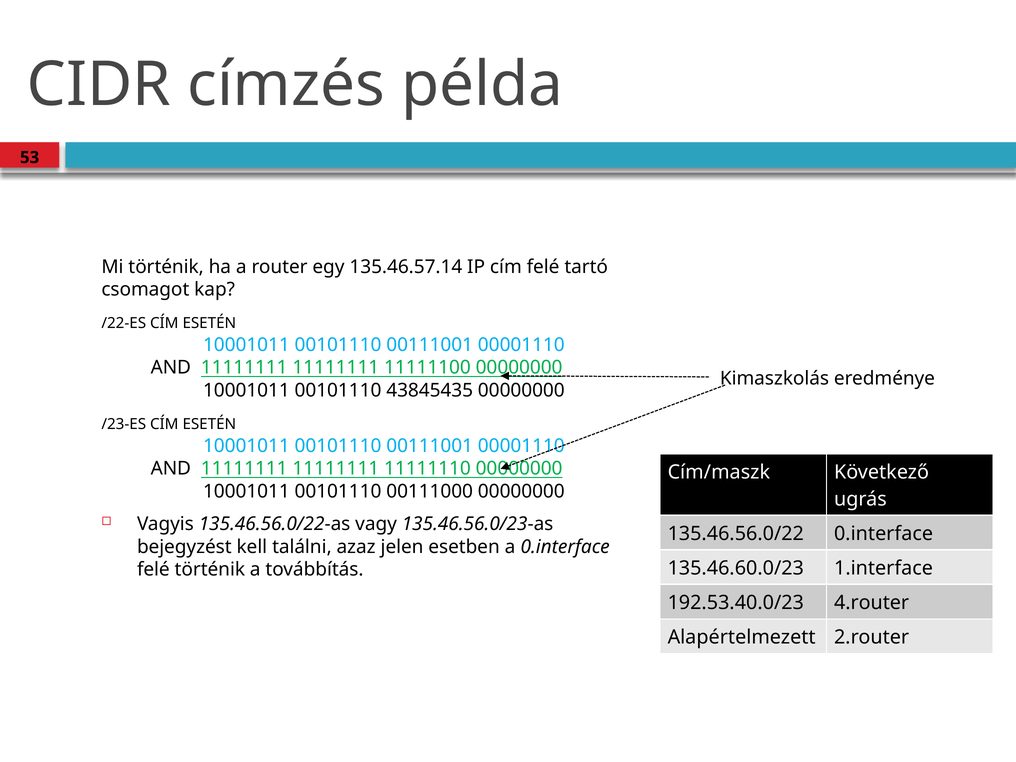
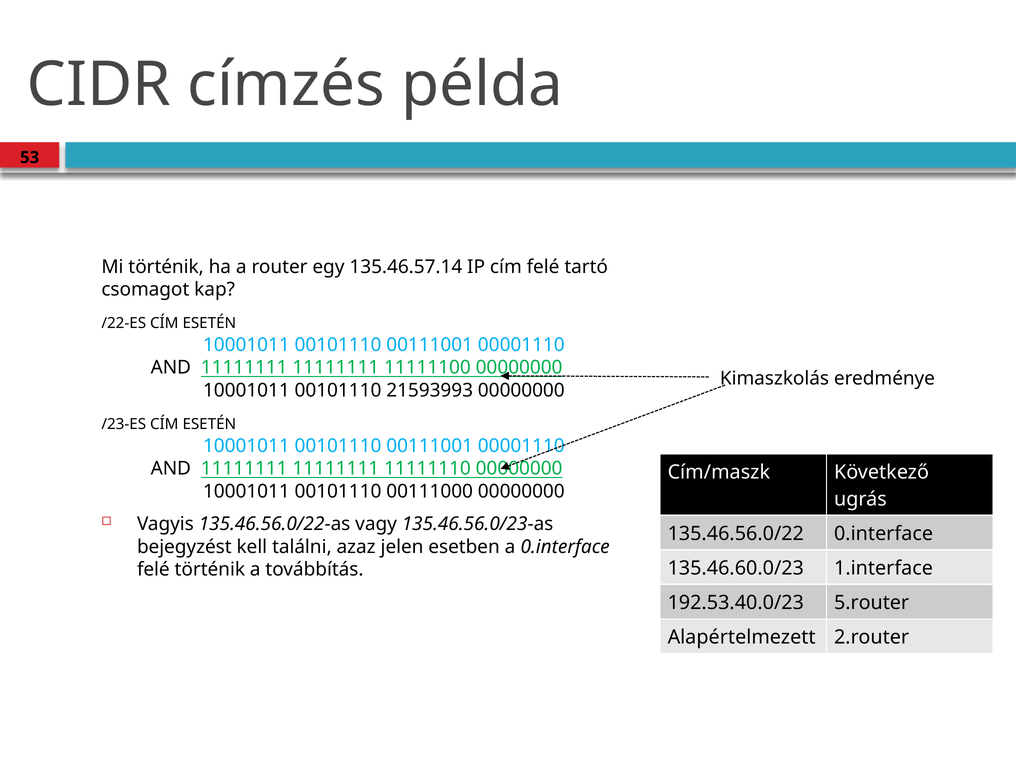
43845435: 43845435 -> 21593993
4.router: 4.router -> 5.router
